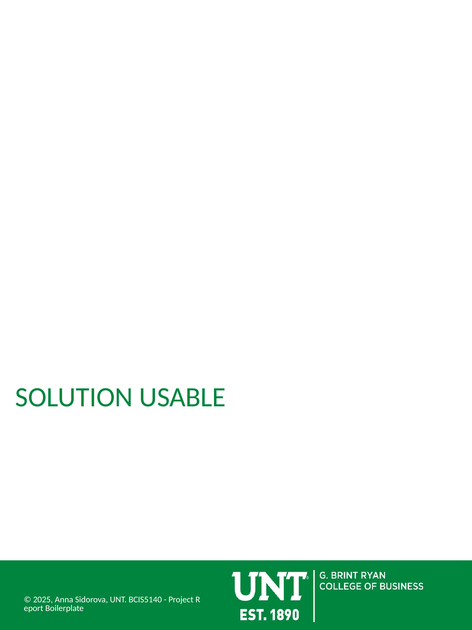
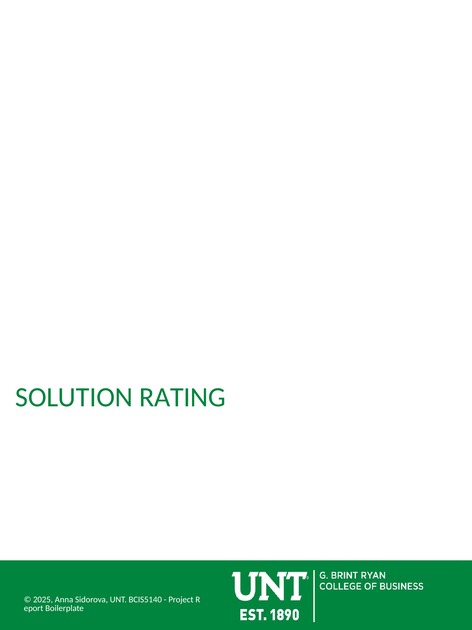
USABLE: USABLE -> RATING
